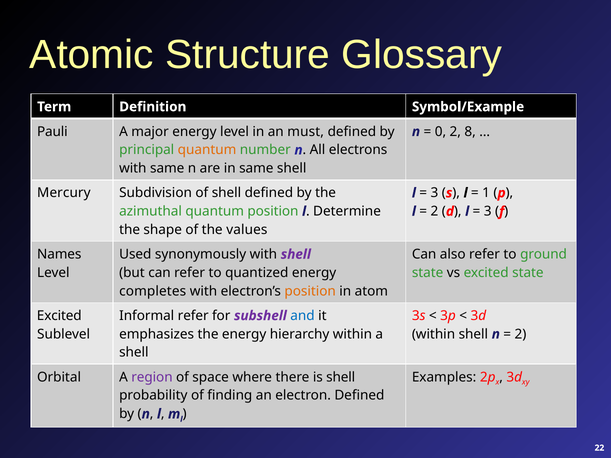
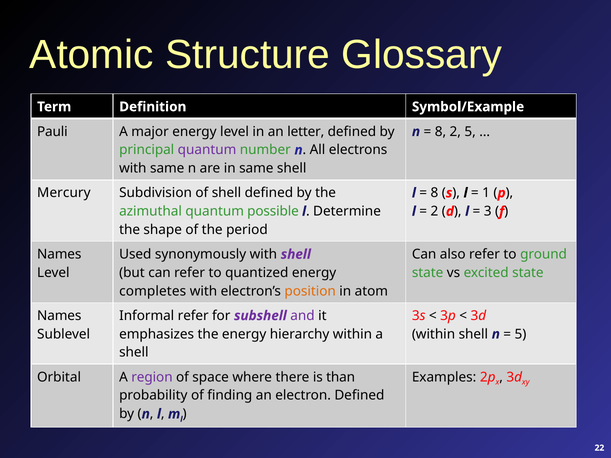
must: must -> letter
0 at (440, 132): 0 -> 8
2 8: 8 -> 5
quantum at (207, 150) colour: orange -> purple
3 at (434, 193): 3 -> 8
quantum position: position -> possible
values: values -> period
Excited at (59, 316): Excited -> Names
and colour: blue -> purple
2 at (521, 334): 2 -> 5
is shell: shell -> than
